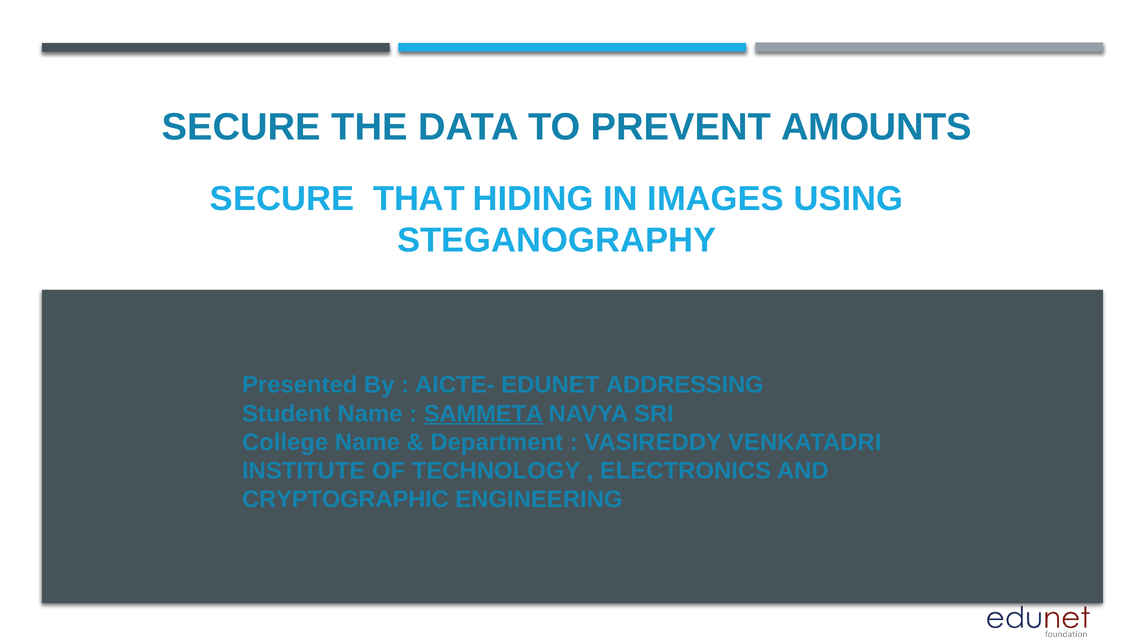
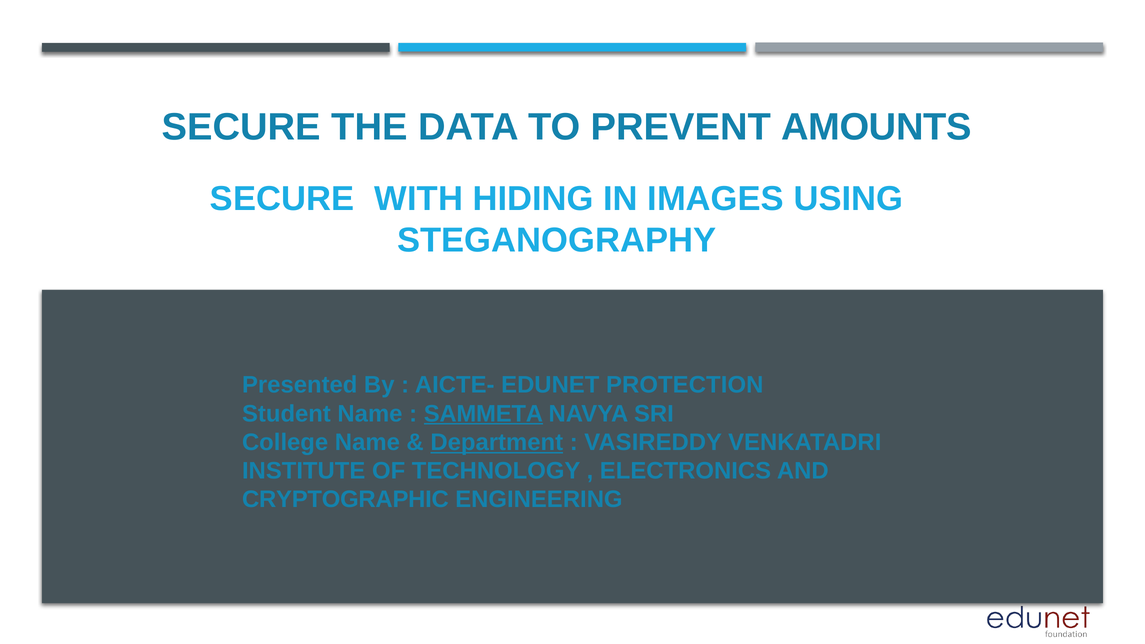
THAT: THAT -> WITH
ADDRESSING: ADDRESSING -> PROTECTION
Department underline: none -> present
